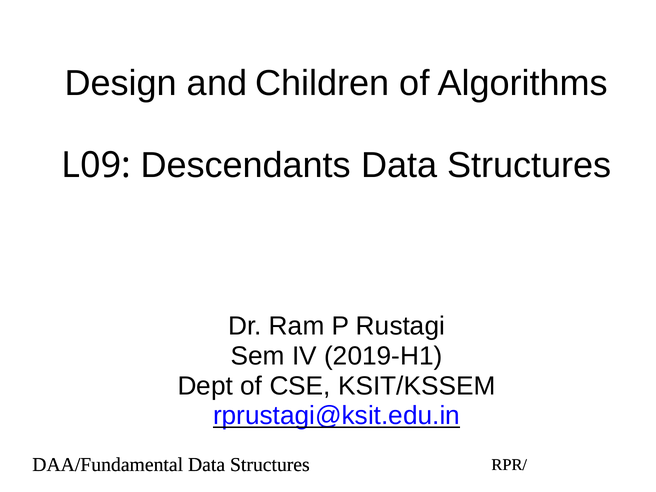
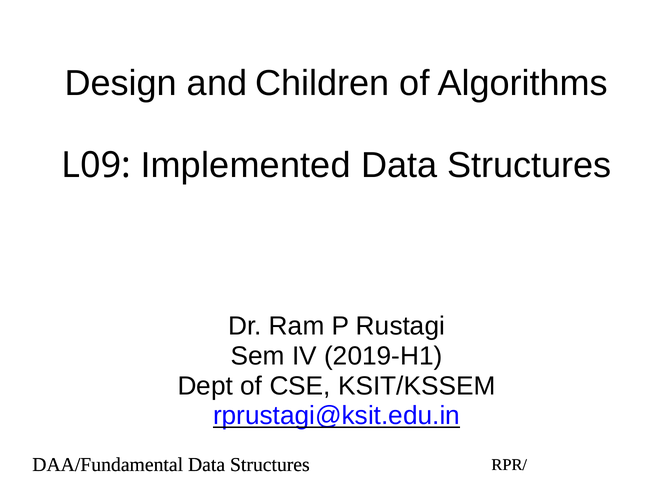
Descendants: Descendants -> Implemented
